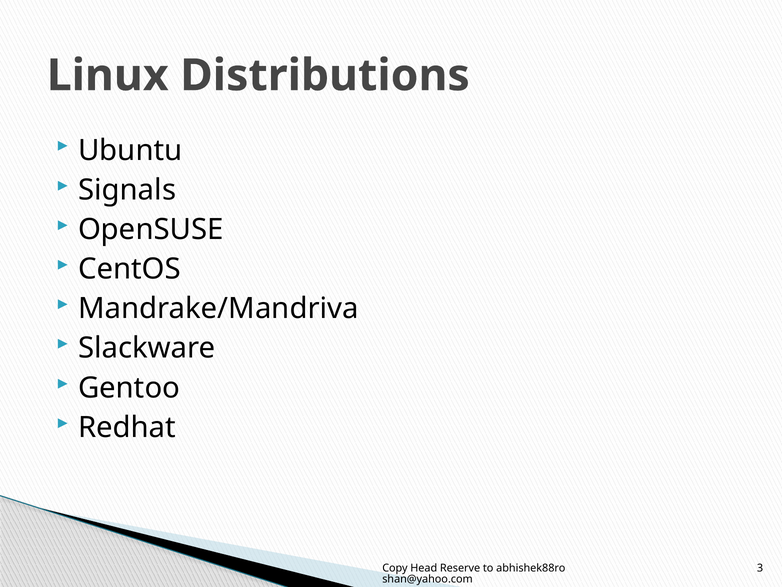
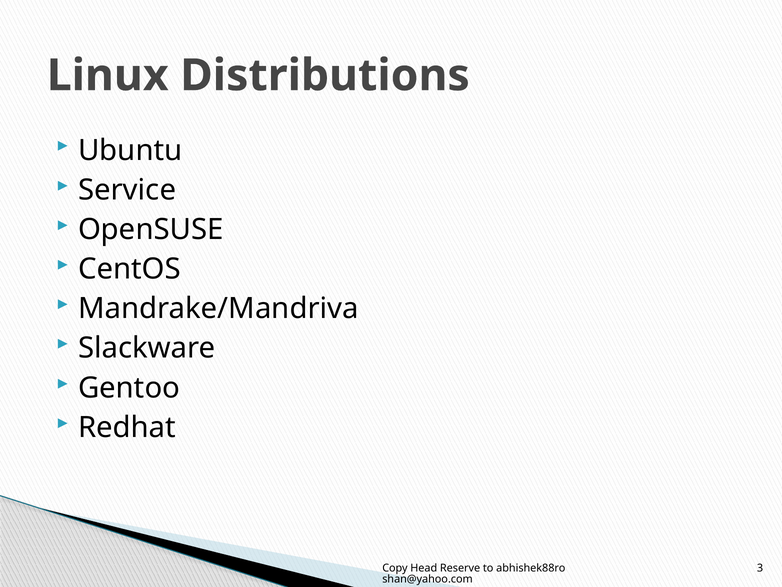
Signals: Signals -> Service
